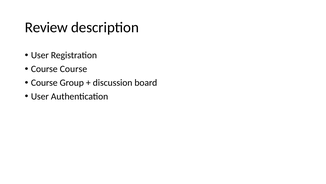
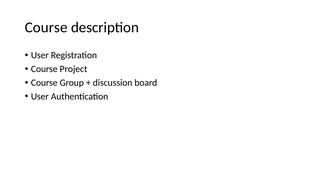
Review at (46, 27): Review -> Course
Course Course: Course -> Project
